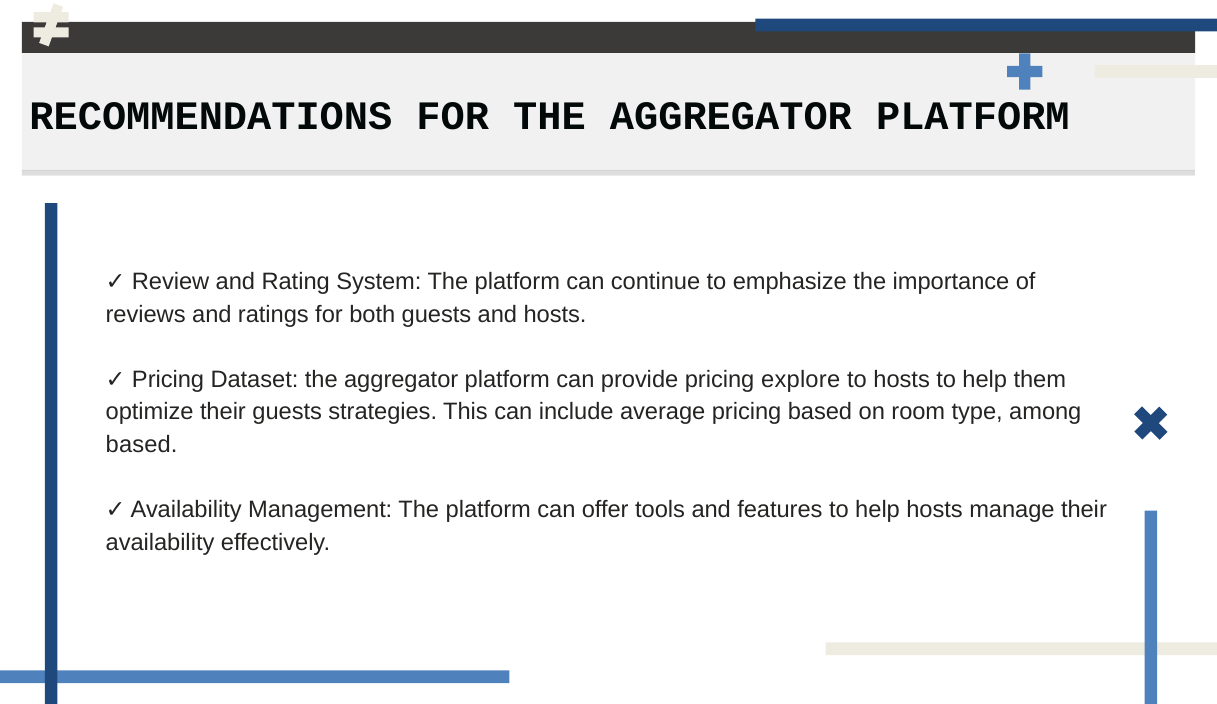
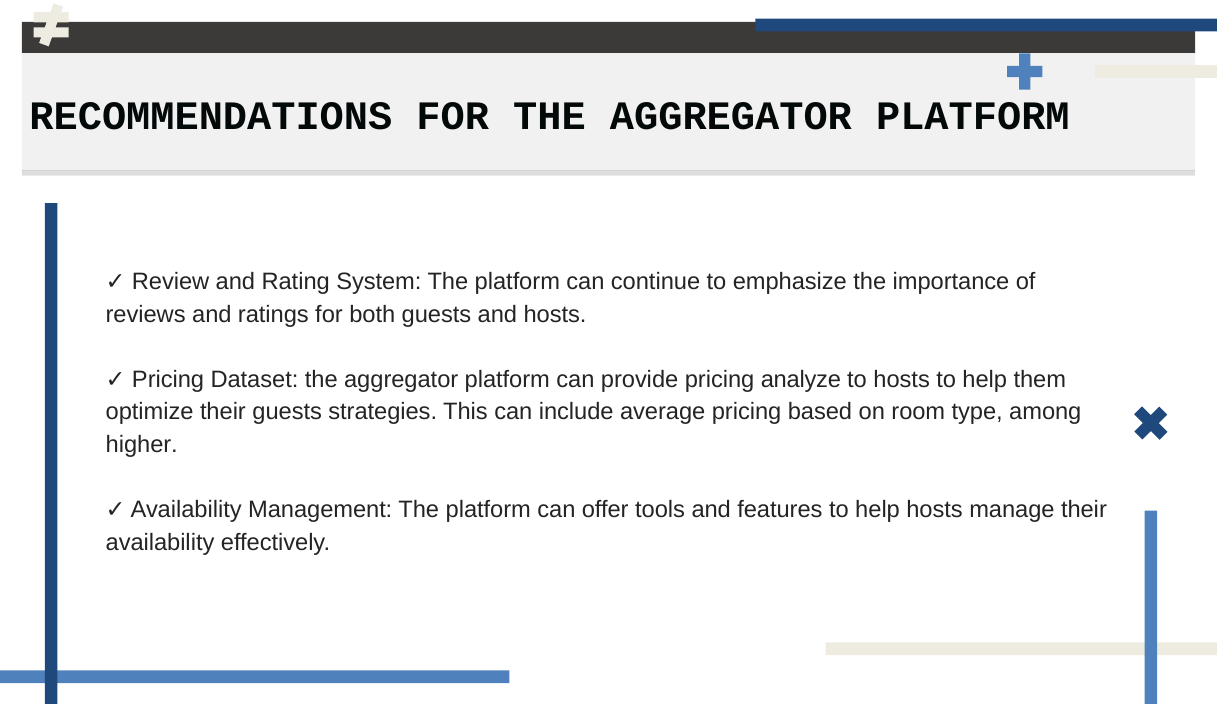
explore: explore -> analyze
based at (142, 445): based -> higher
